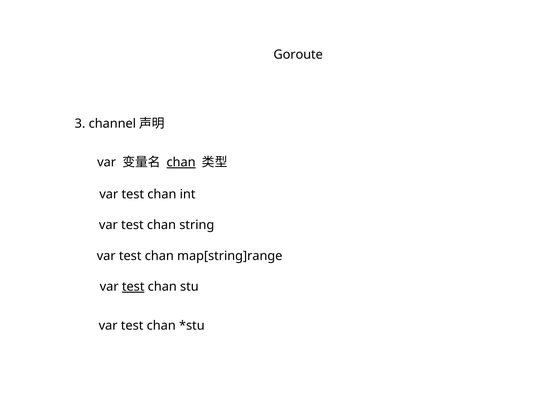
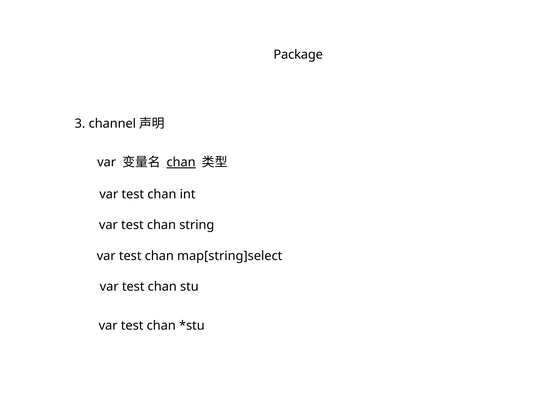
Goroute: Goroute -> Package
map[string]range: map[string]range -> map[string]select
test at (133, 287) underline: present -> none
